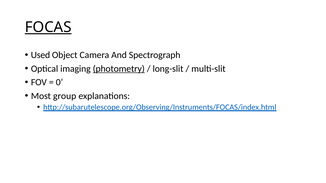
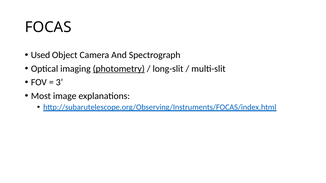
FOCAS underline: present -> none
0: 0 -> 3
group: group -> image
